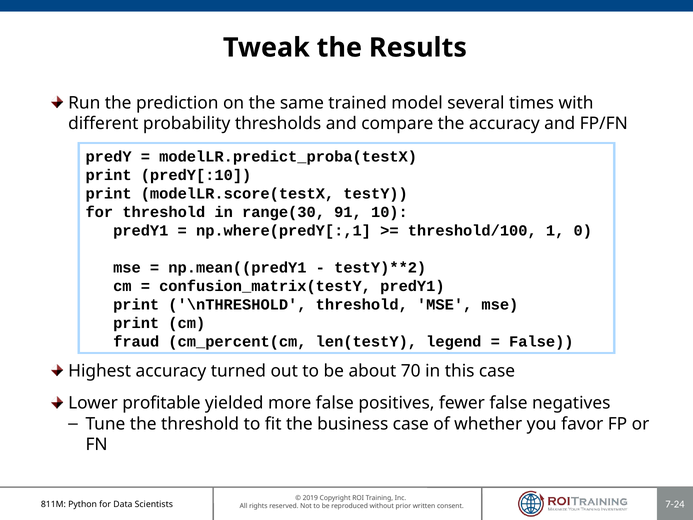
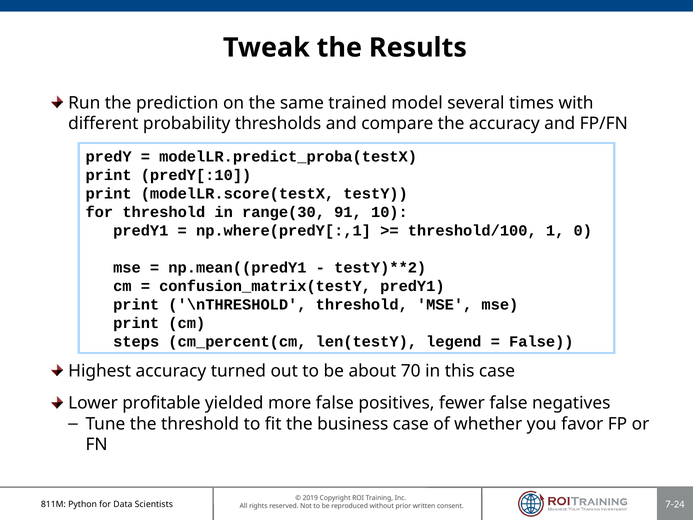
fraud: fraud -> steps
